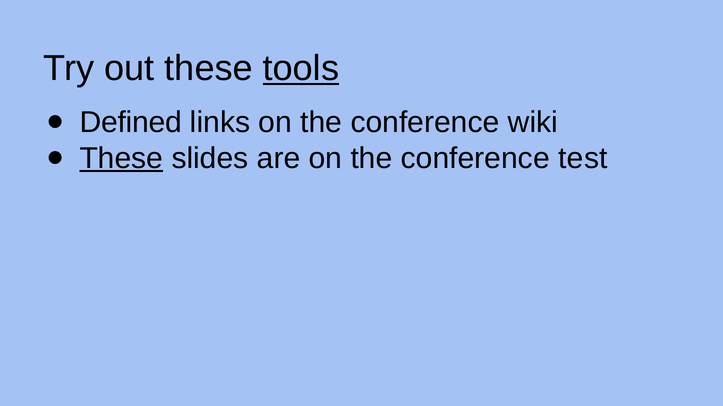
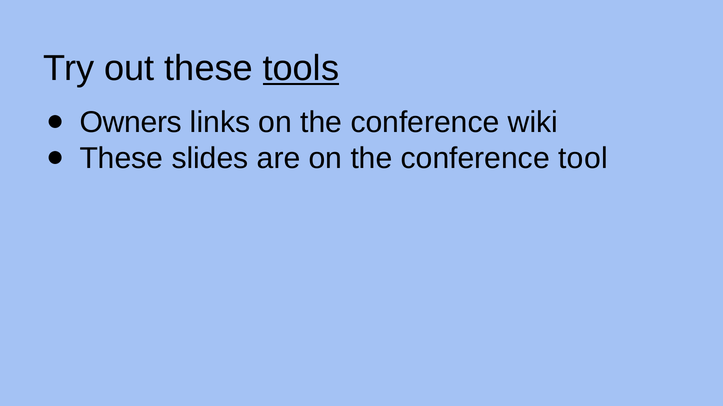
Defined: Defined -> Owners
These at (121, 158) underline: present -> none
test: test -> tool
